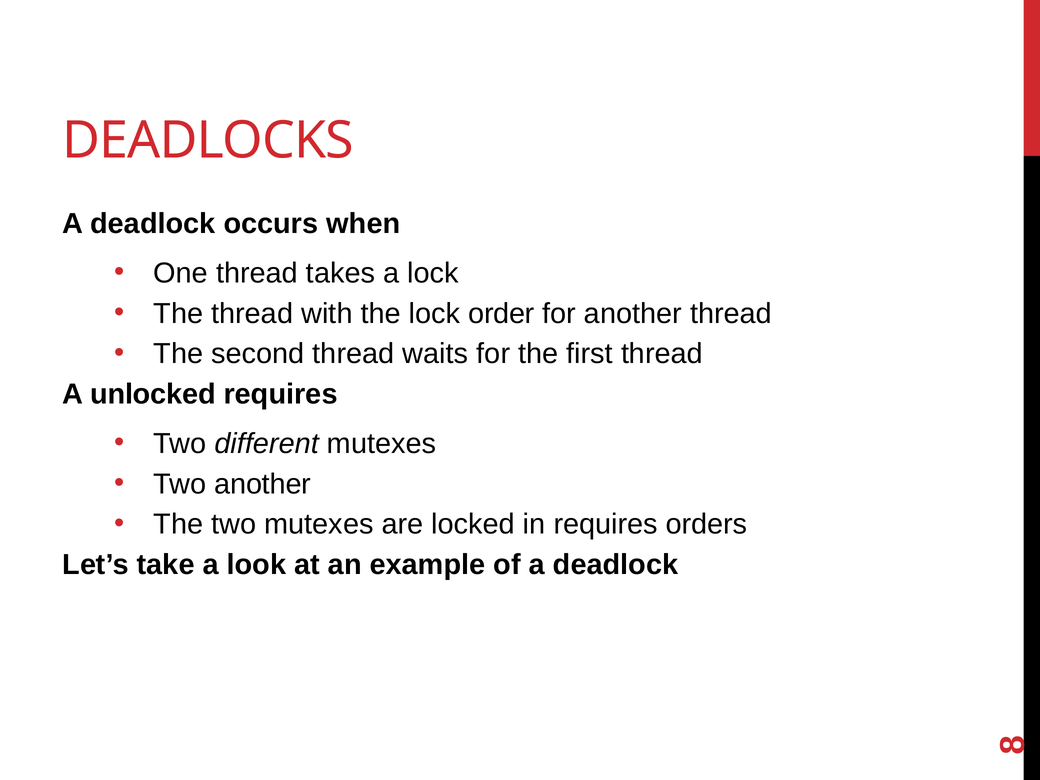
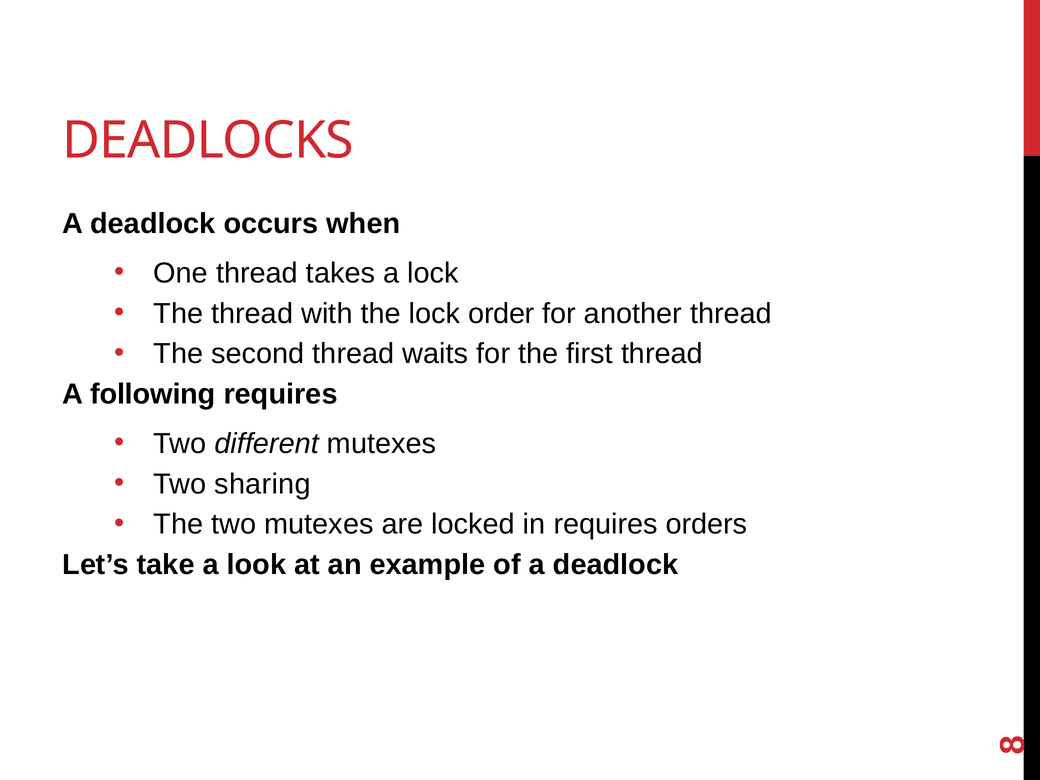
unlocked: unlocked -> following
Two another: another -> sharing
